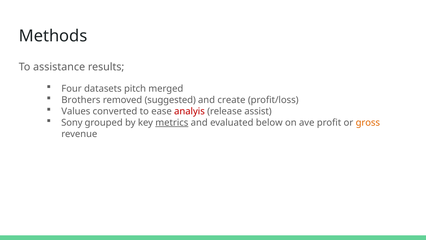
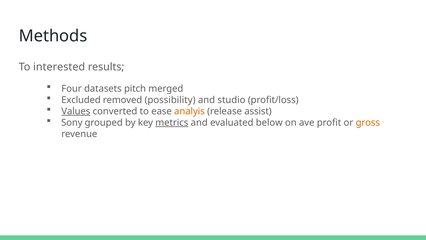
assistance: assistance -> interested
Brothers: Brothers -> Excluded
suggested: suggested -> possibility
create: create -> studio
Values underline: none -> present
analyis colour: red -> orange
